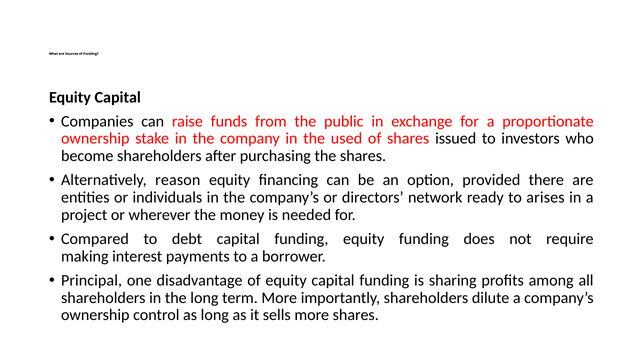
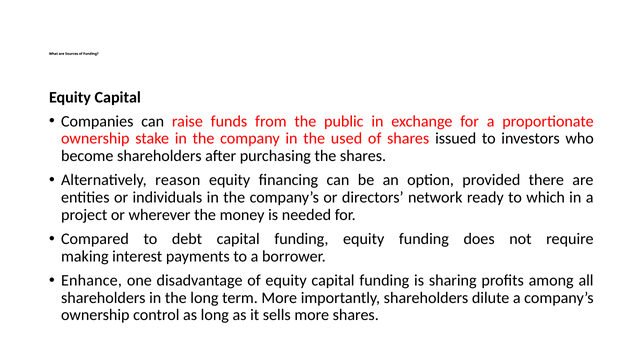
arises: arises -> which
Principal: Principal -> Enhance
